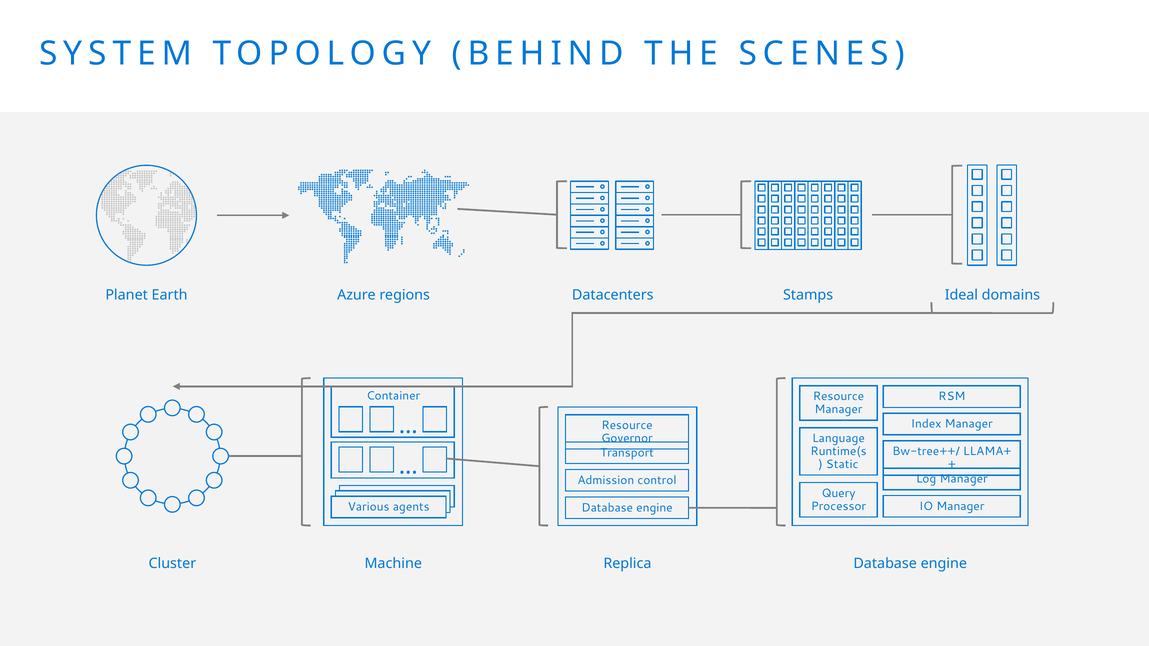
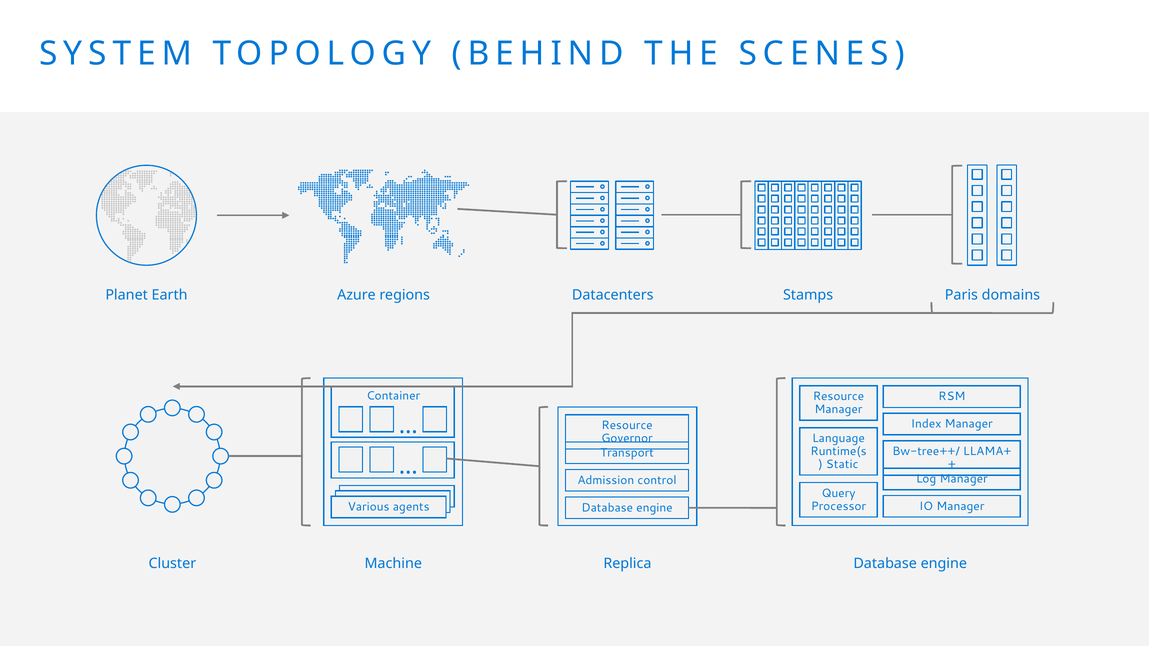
Ideal: Ideal -> Paris
